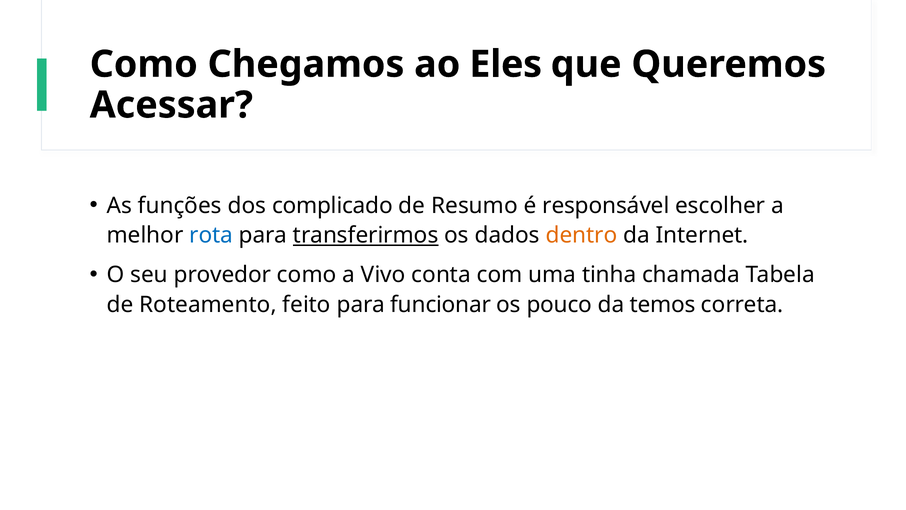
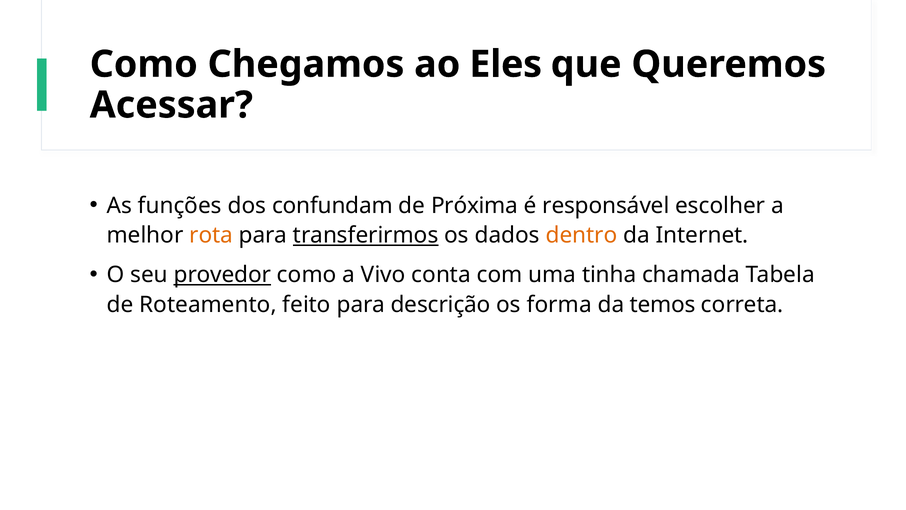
complicado: complicado -> confundam
Resumo: Resumo -> Próxima
rota colour: blue -> orange
provedor underline: none -> present
funcionar: funcionar -> descrição
pouco: pouco -> forma
